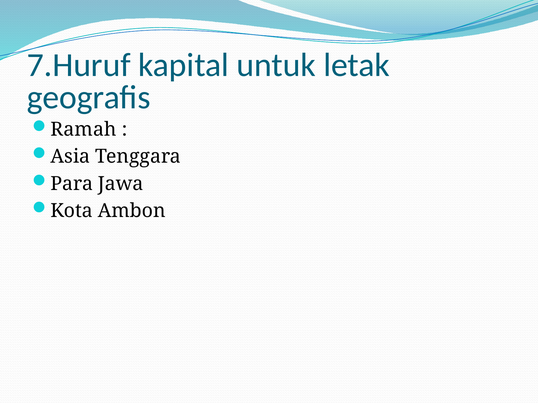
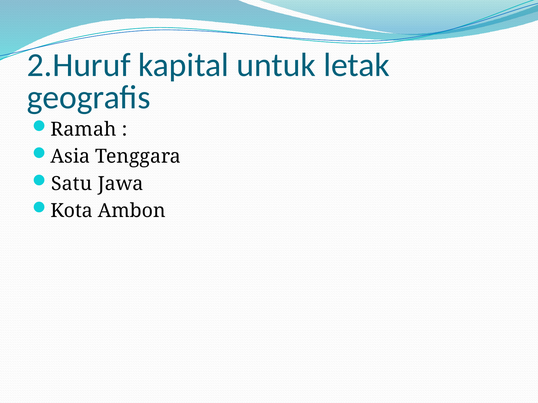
7.Huruf: 7.Huruf -> 2.Huruf
Para: Para -> Satu
